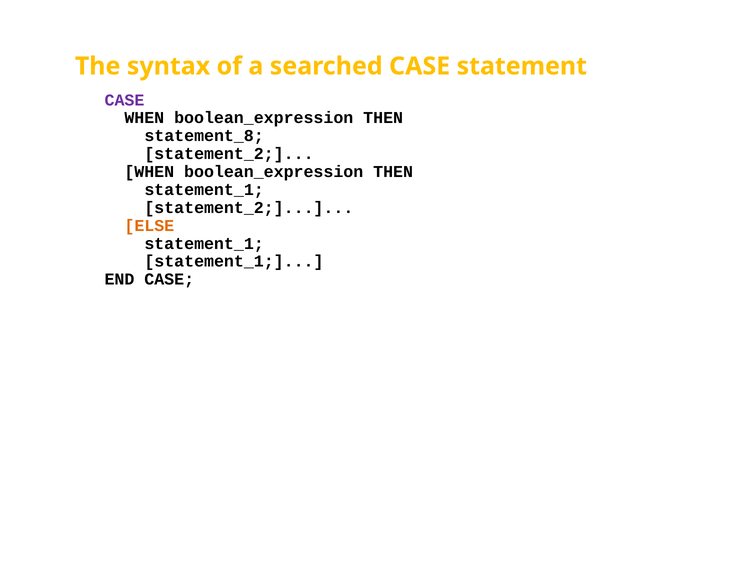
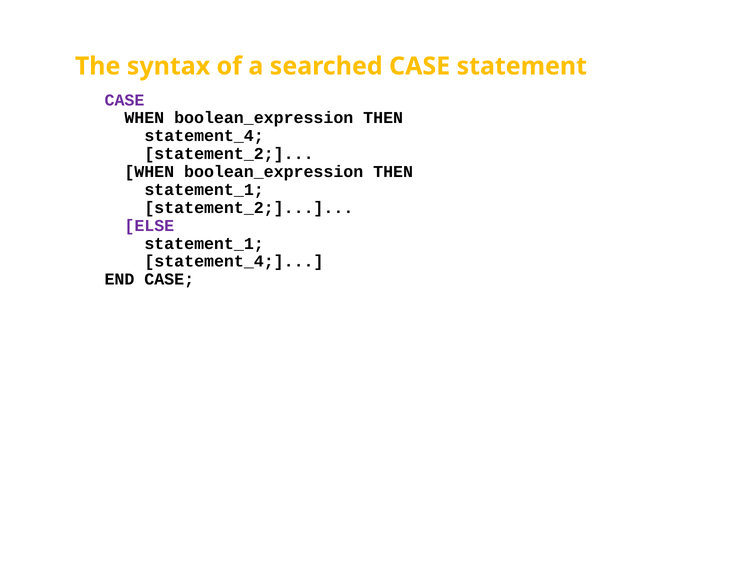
statement_8 at (204, 136): statement_8 -> statement_4
ELSE colour: orange -> purple
statement_1 at (234, 261): statement_1 -> statement_4
